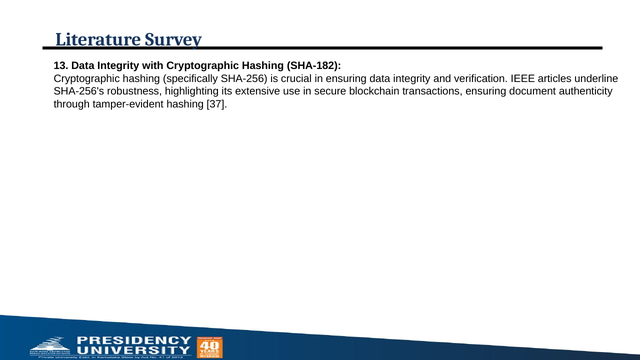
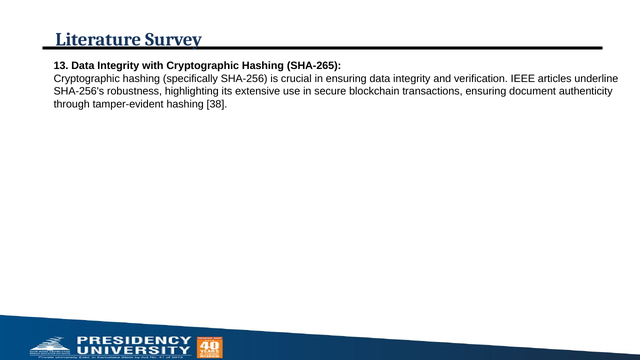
SHA-182: SHA-182 -> SHA-265
37: 37 -> 38
